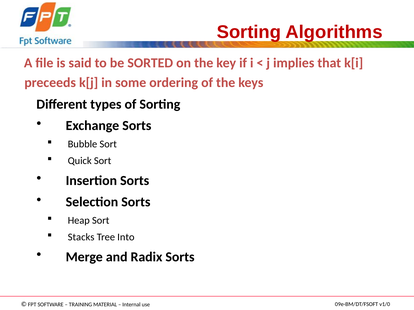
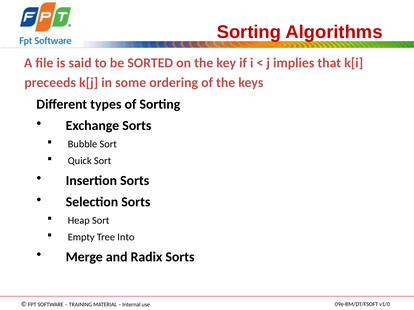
Stacks: Stacks -> Empty
